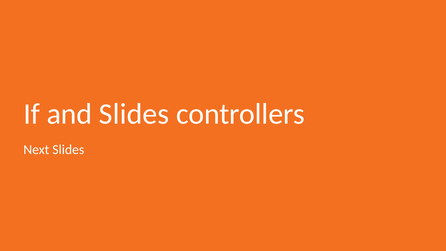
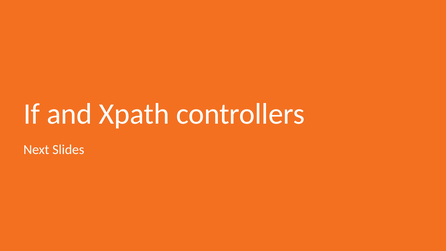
and Slides: Slides -> Xpath
